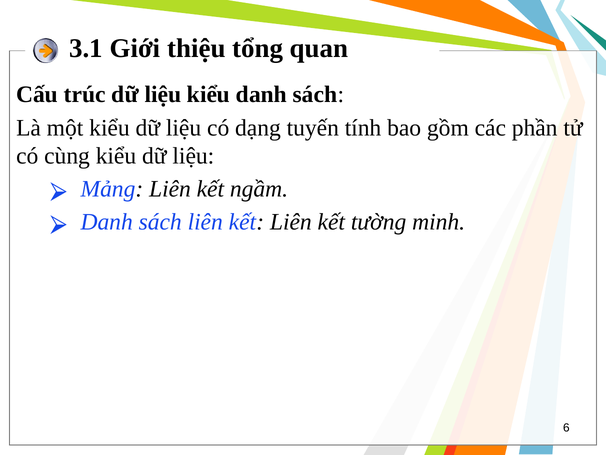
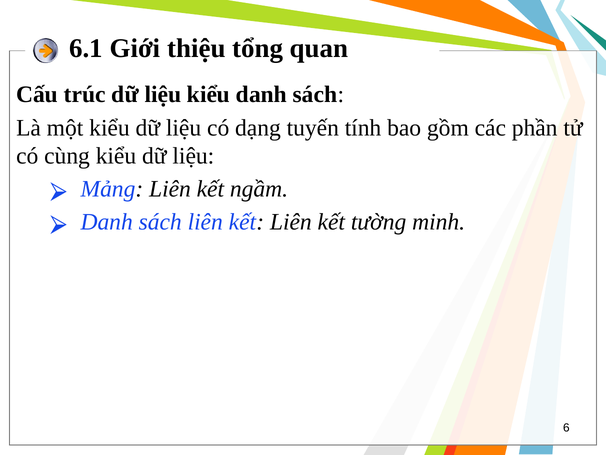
3.1: 3.1 -> 6.1
